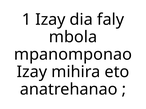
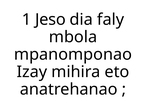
1 Izay: Izay -> Jeso
